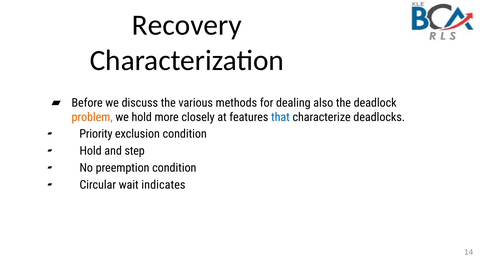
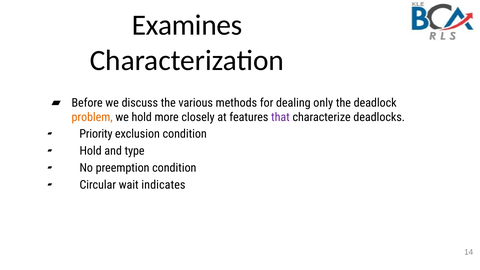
Recovery: Recovery -> Examines
also: also -> only
that colour: blue -> purple
step: step -> type
